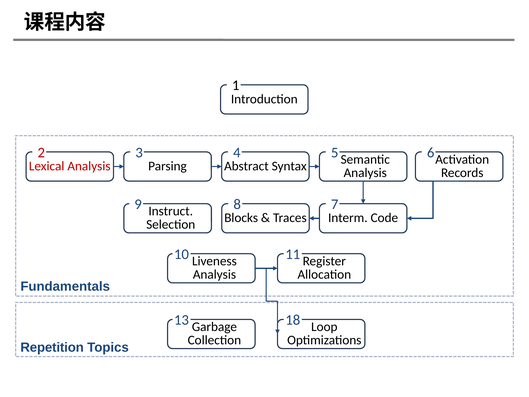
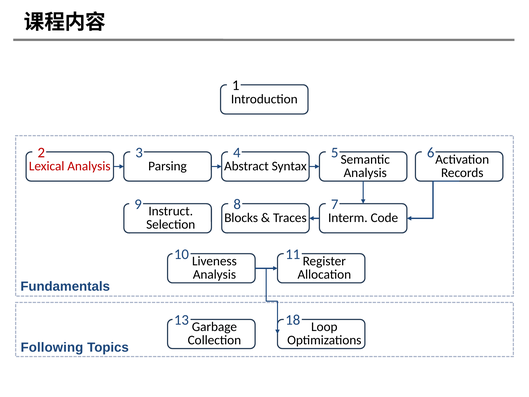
Repetition: Repetition -> Following
